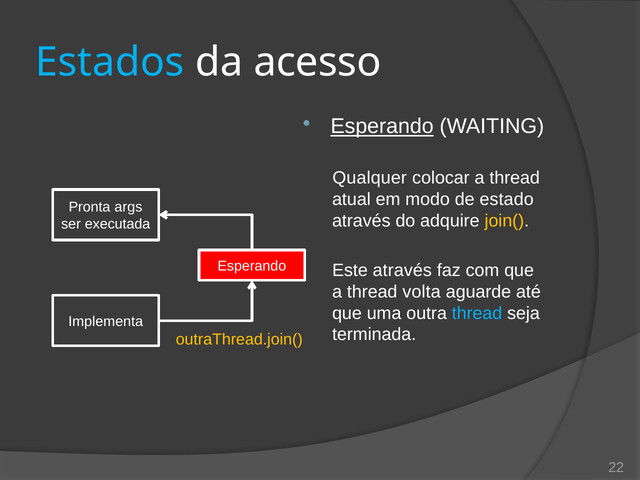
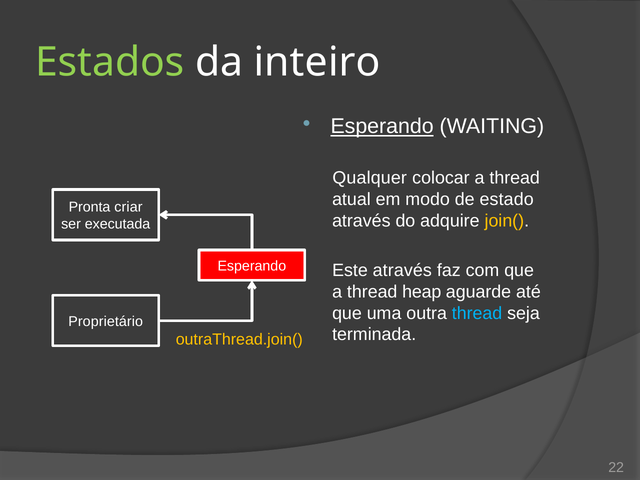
Estados colour: light blue -> light green
acesso: acesso -> inteiro
args: args -> criar
volta: volta -> heap
Implementa: Implementa -> Proprietário
